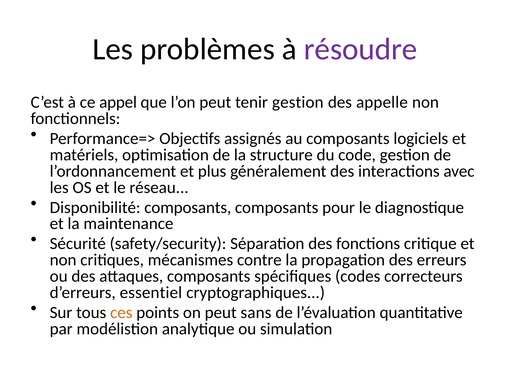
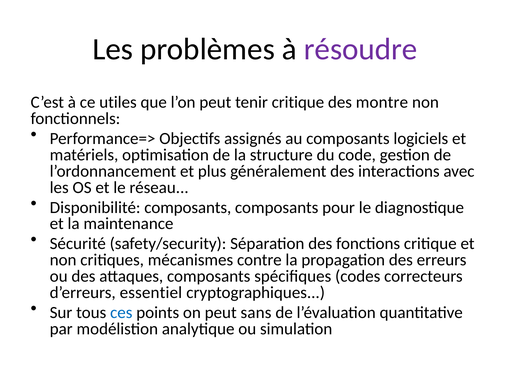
appel: appel -> utiles
tenir gestion: gestion -> critique
appelle: appelle -> montre
ces colour: orange -> blue
